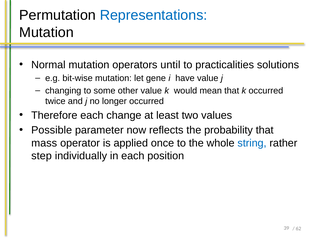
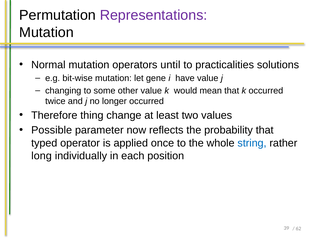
Representations colour: blue -> purple
Therefore each: each -> thing
mass: mass -> typed
step: step -> long
